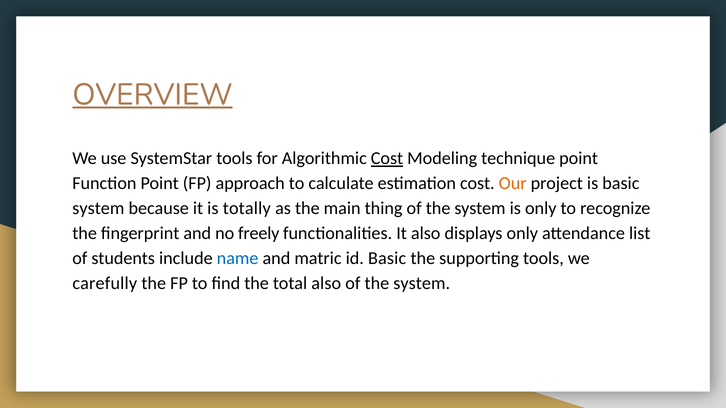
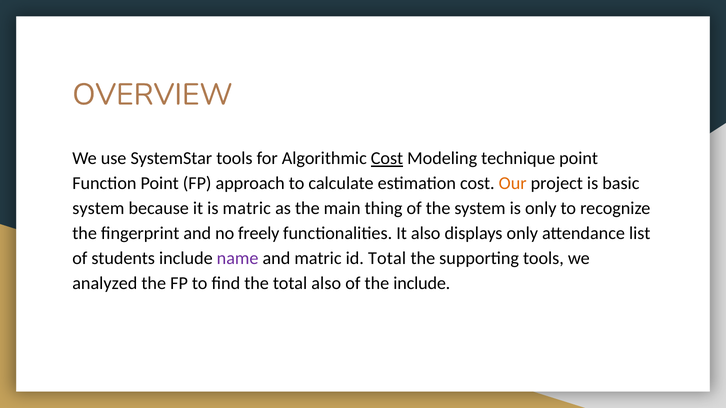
OVERVIEW underline: present -> none
is totally: totally -> matric
name colour: blue -> purple
id Basic: Basic -> Total
carefully: carefully -> analyzed
system at (422, 284): system -> include
